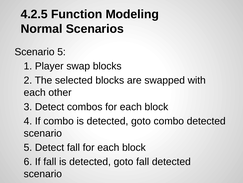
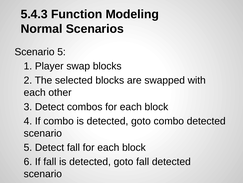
4.2.5: 4.2.5 -> 5.4.3
